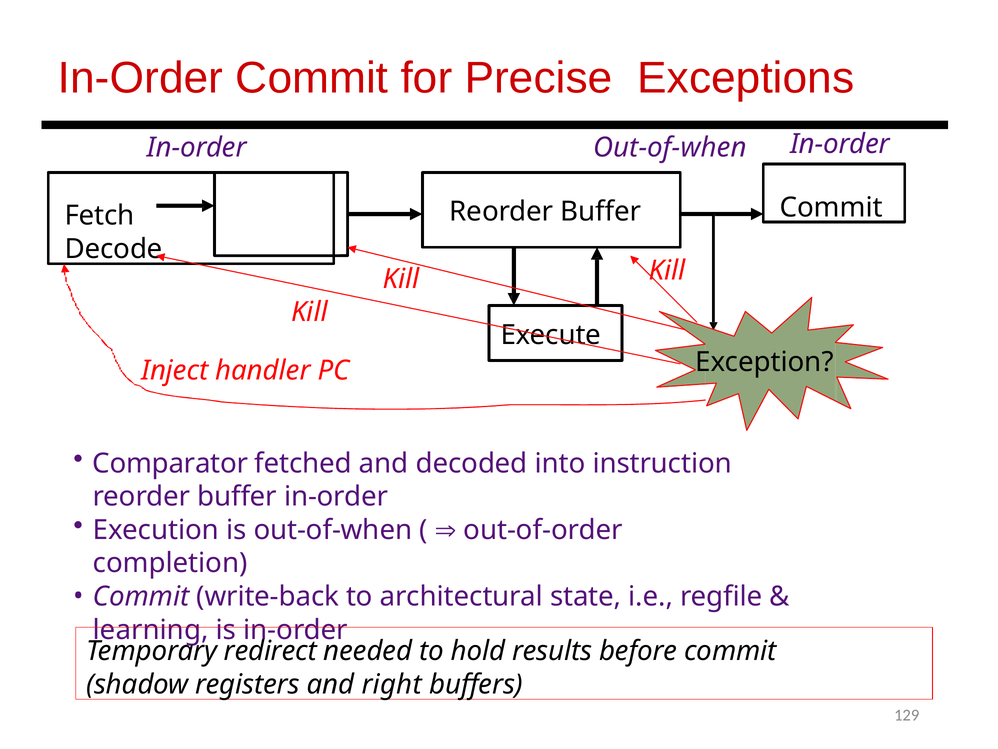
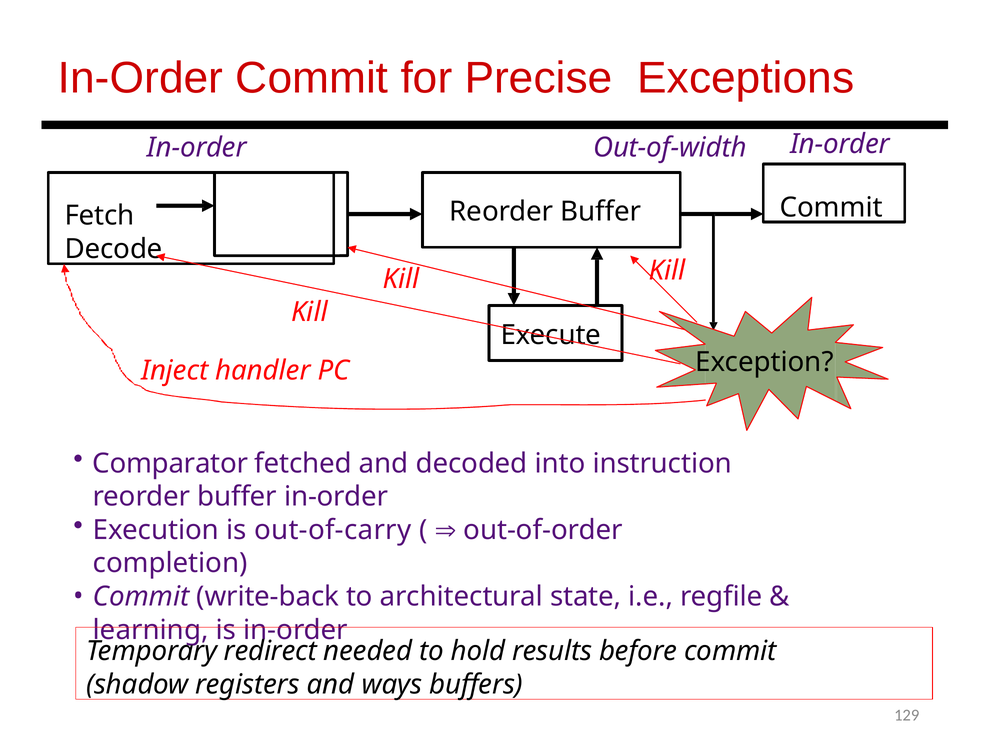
In-order Out-of-when: Out-of-when -> Out-of-width
is out-of-when: out-of-when -> out-of-carry
right: right -> ways
